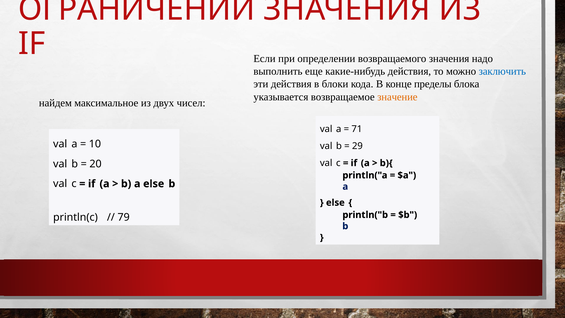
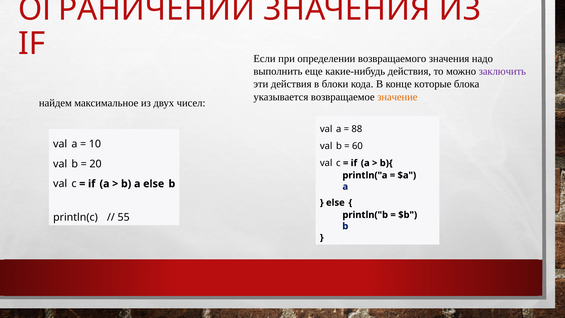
заключить colour: blue -> purple
пределы: пределы -> которые
71: 71 -> 88
29: 29 -> 60
79: 79 -> 55
